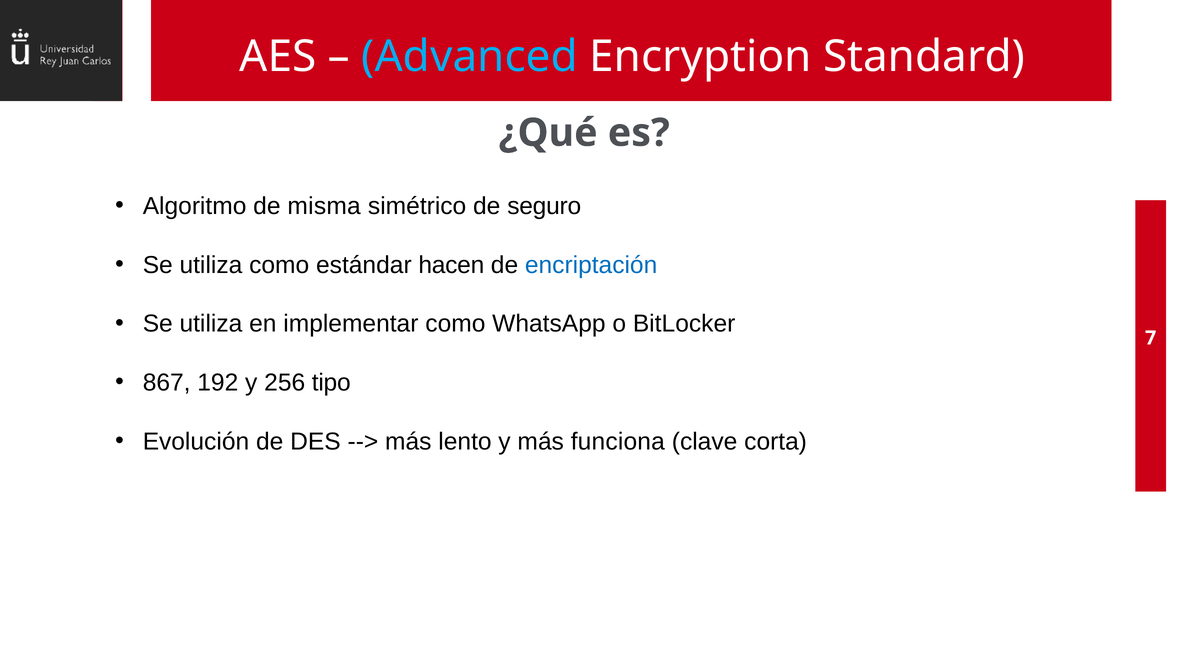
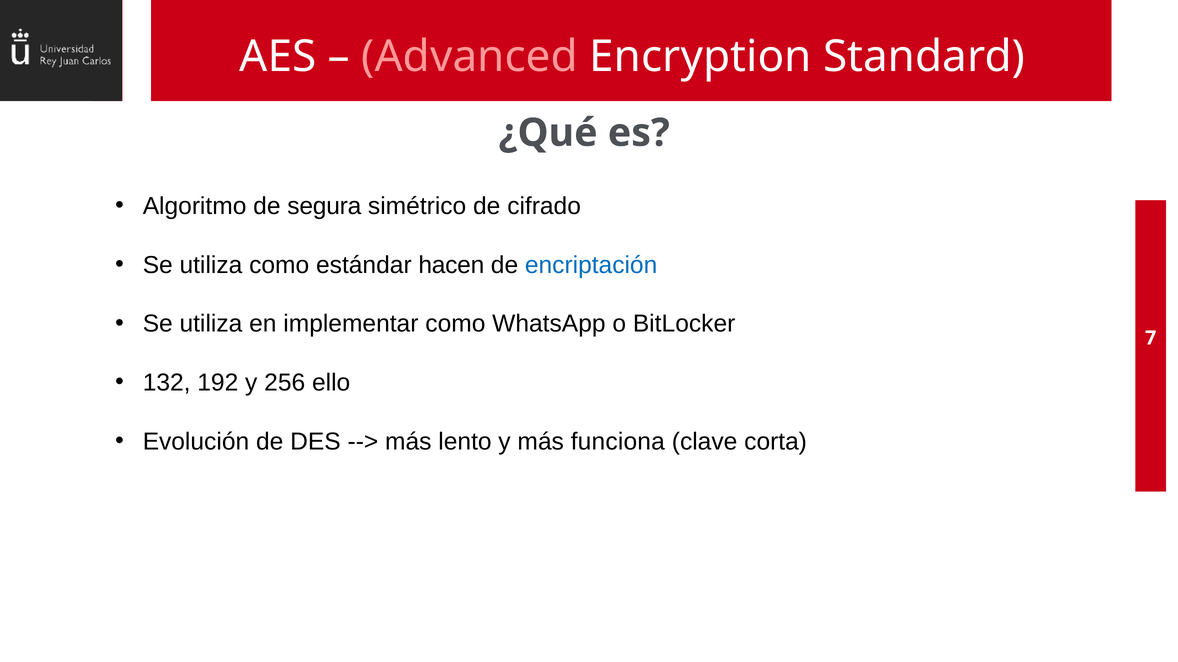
Advanced colour: light blue -> pink
misma: misma -> segura
seguro: seguro -> cifrado
867: 867 -> 132
tipo: tipo -> ello
